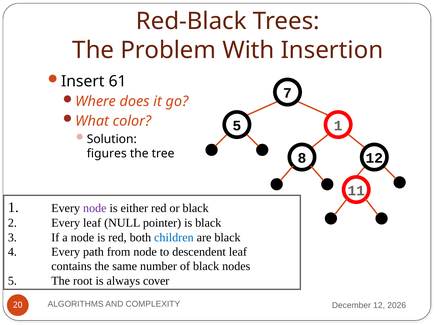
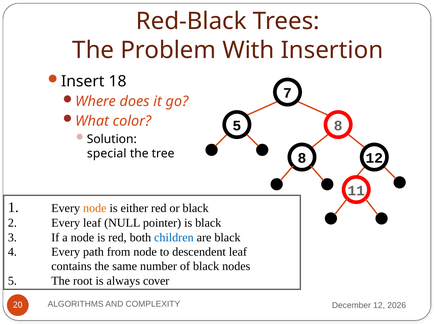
61: 61 -> 18
5 1: 1 -> 8
figures: figures -> special
node at (95, 208) colour: purple -> orange
